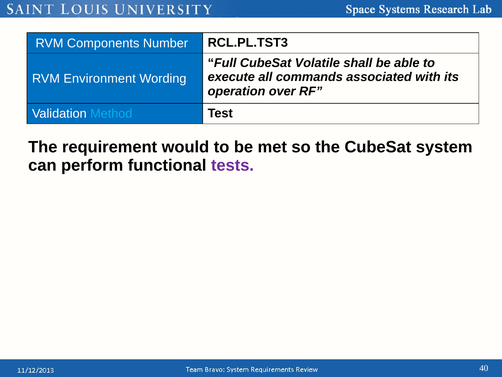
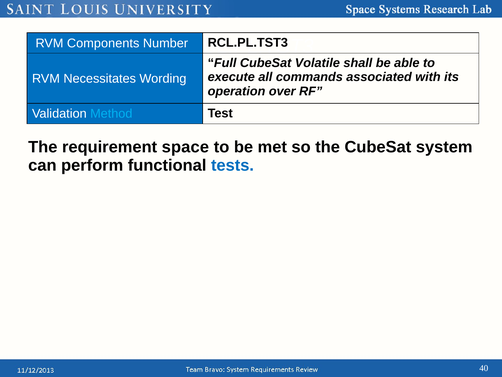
Environment: Environment -> Necessitates
would: would -> space
tests colour: purple -> blue
